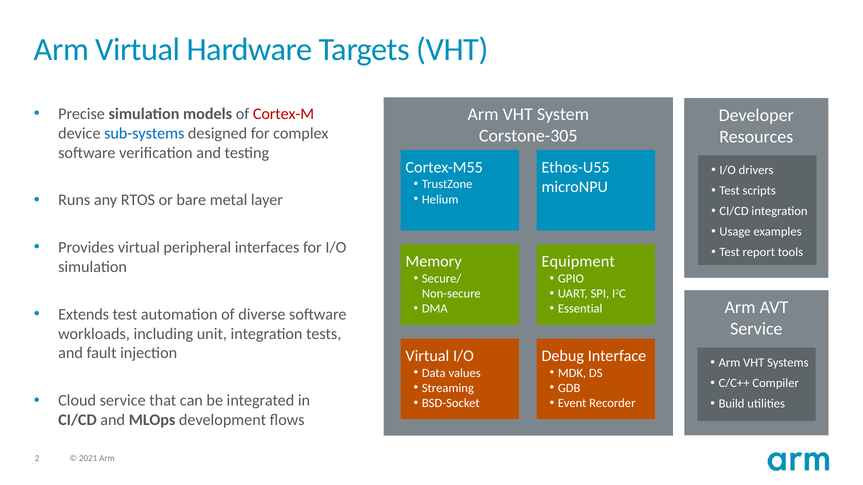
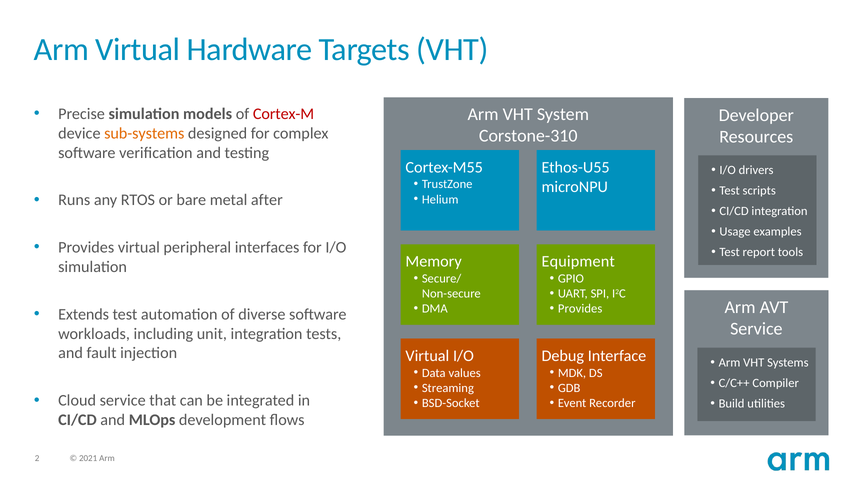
sub-systems colour: blue -> orange
Corstone-305: Corstone-305 -> Corstone-310
layer: layer -> after
Essential at (580, 309): Essential -> Provides
